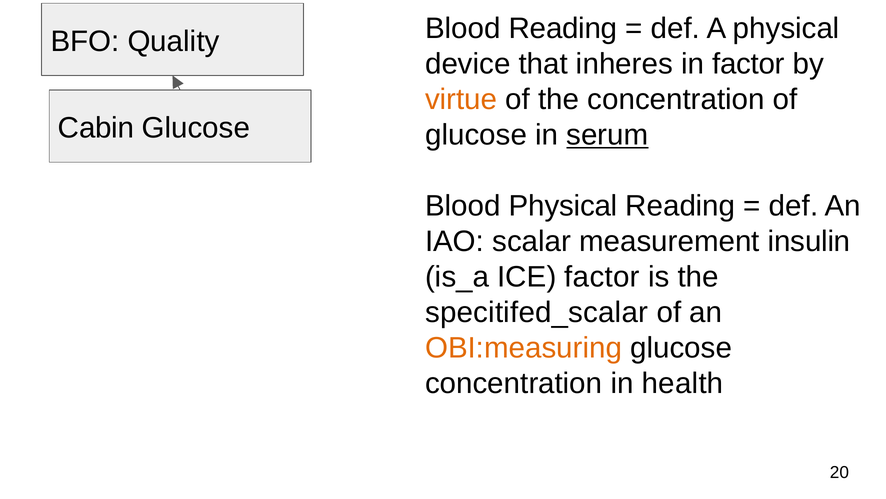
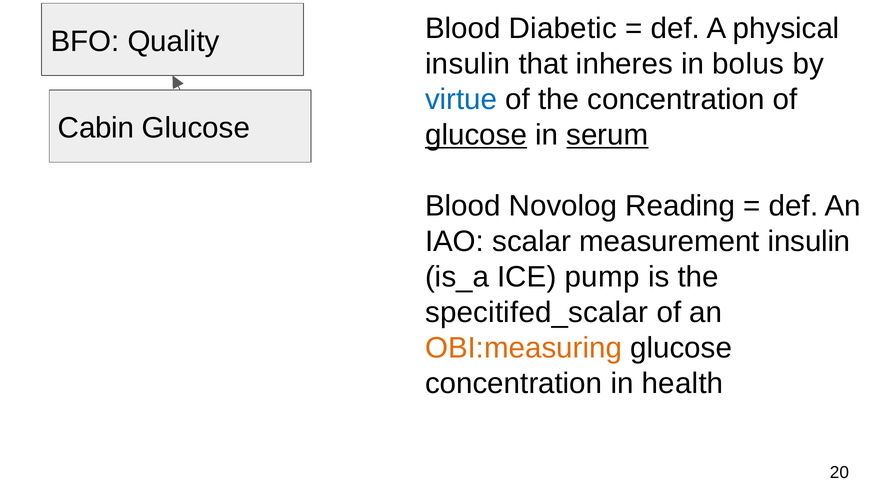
Blood Reading: Reading -> Diabetic
device at (468, 64): device -> insulin
in factor: factor -> bolus
virtue colour: orange -> blue
glucose at (476, 135) underline: none -> present
Blood Physical: Physical -> Novolog
ICE factor: factor -> pump
